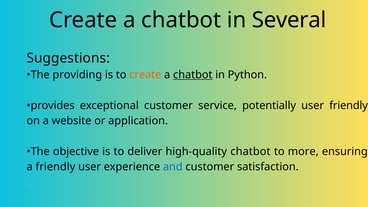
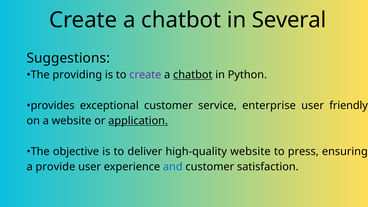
create at (145, 75) colour: orange -> purple
potentially: potentially -> enterprise
application underline: none -> present
high-quality chatbot: chatbot -> website
more: more -> press
a friendly: friendly -> provide
